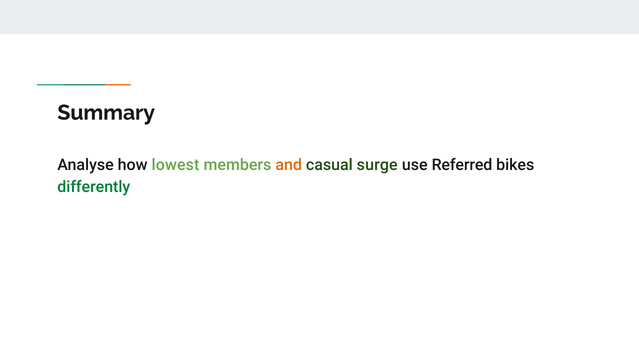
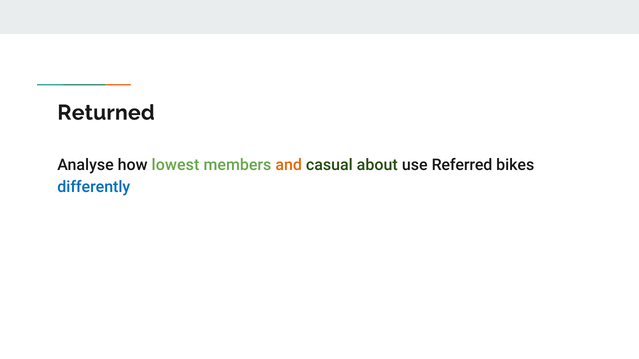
Summary: Summary -> Returned
surge: surge -> about
differently colour: green -> blue
